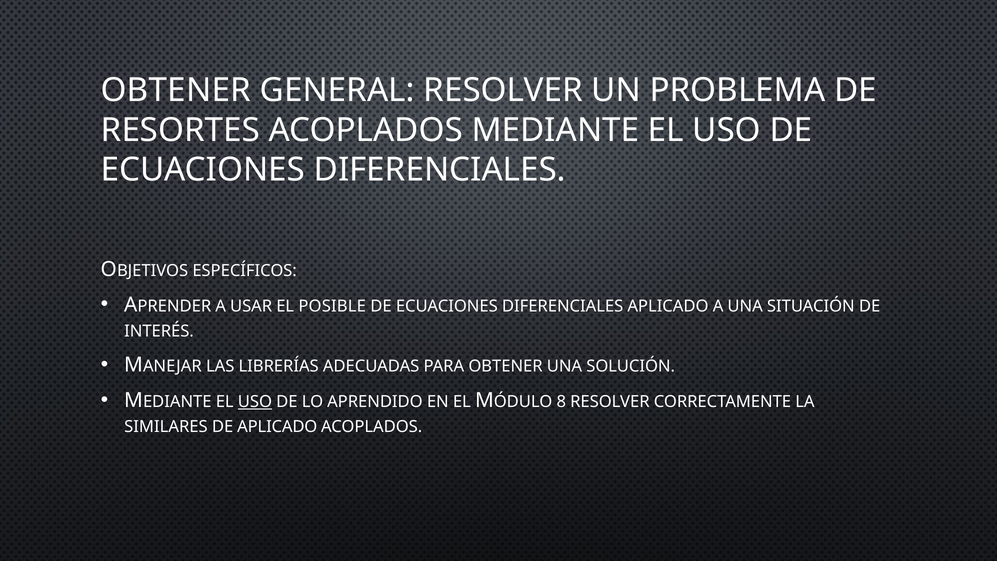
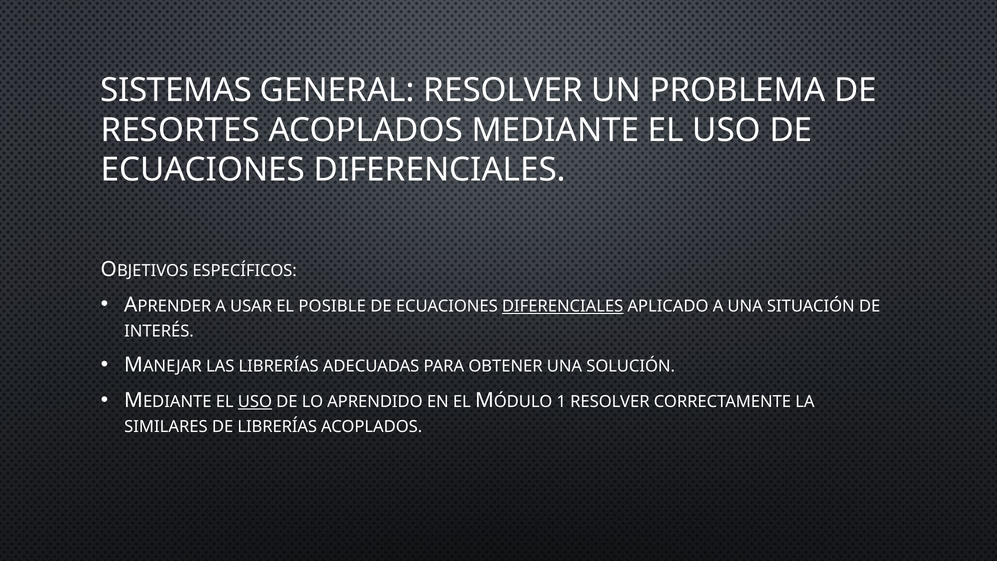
OBTENER at (176, 90): OBTENER -> SISTEMAS
DIFERENCIALES at (563, 306) underline: none -> present
8: 8 -> 1
DE APLICADO: APLICADO -> LIBRERÍAS
